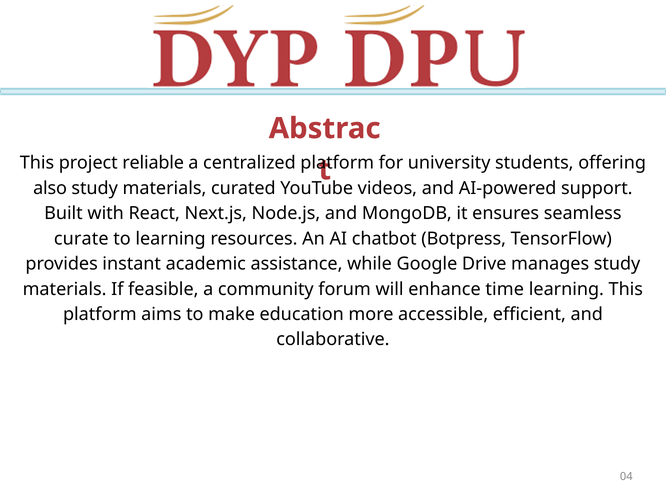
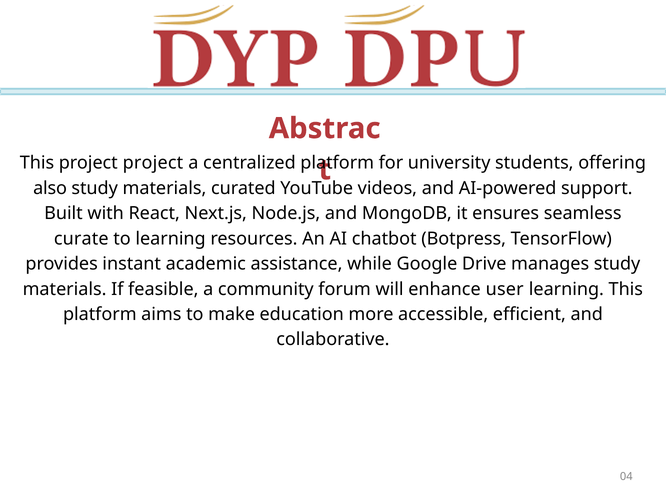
project reliable: reliable -> project
time: time -> user
